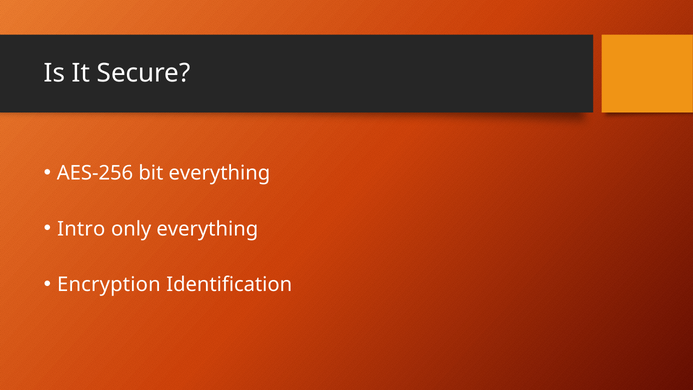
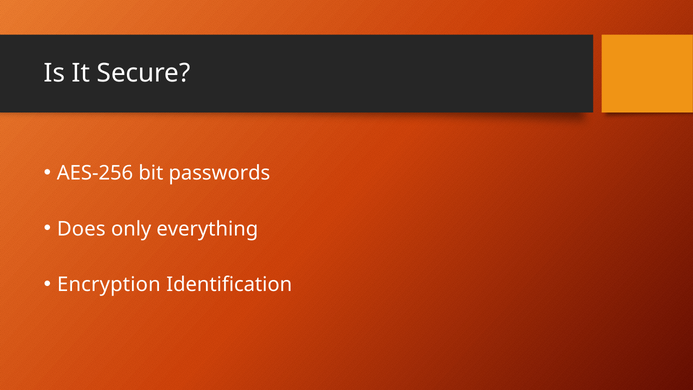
bit everything: everything -> passwords
Intro: Intro -> Does
